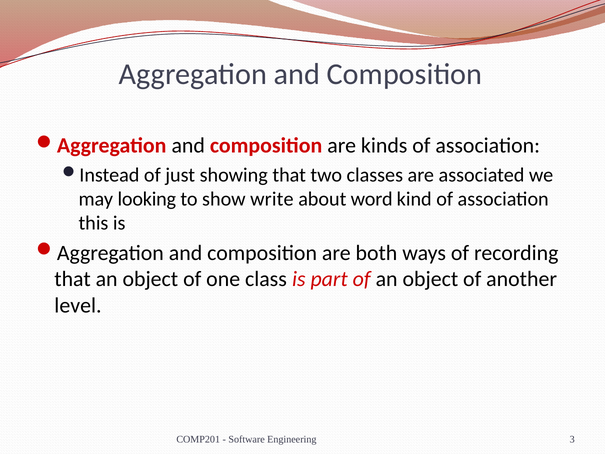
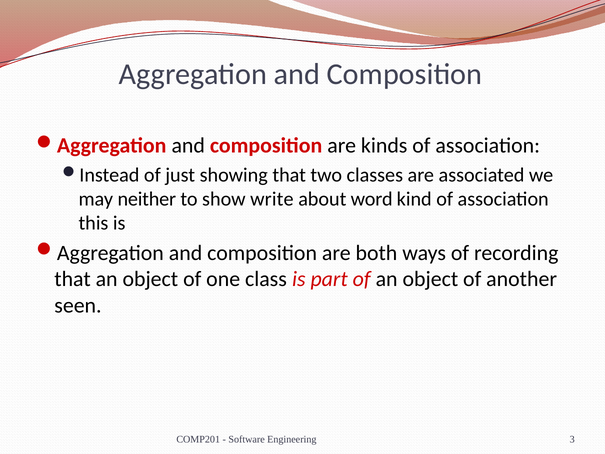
looking: looking -> neither
level: level -> seen
